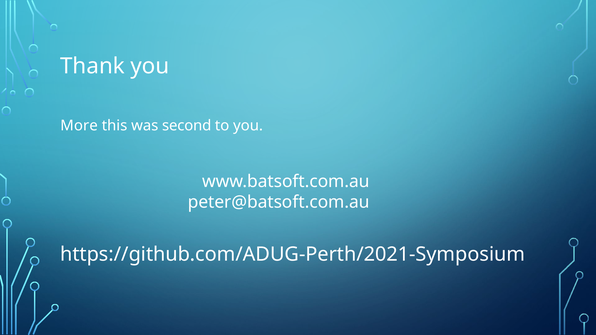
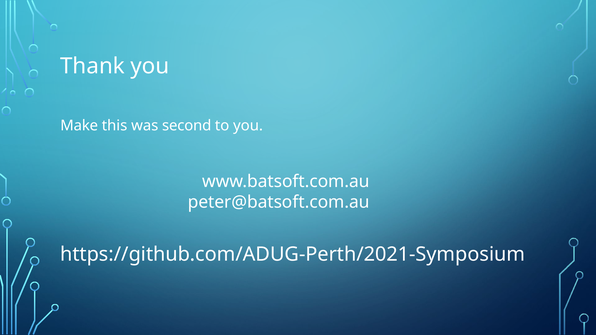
More: More -> Make
